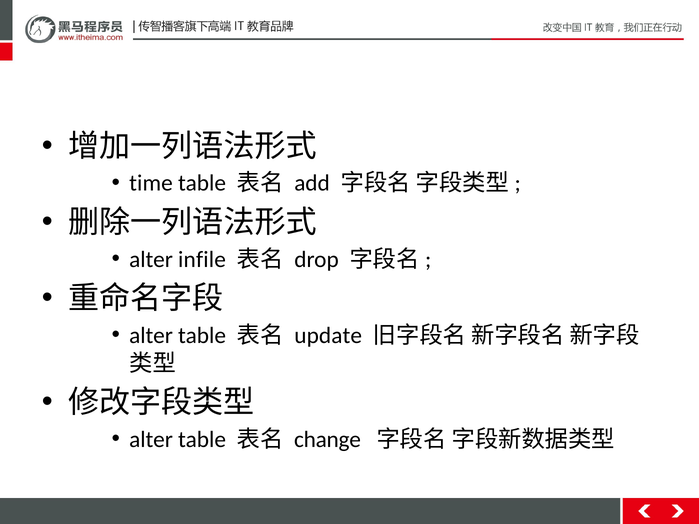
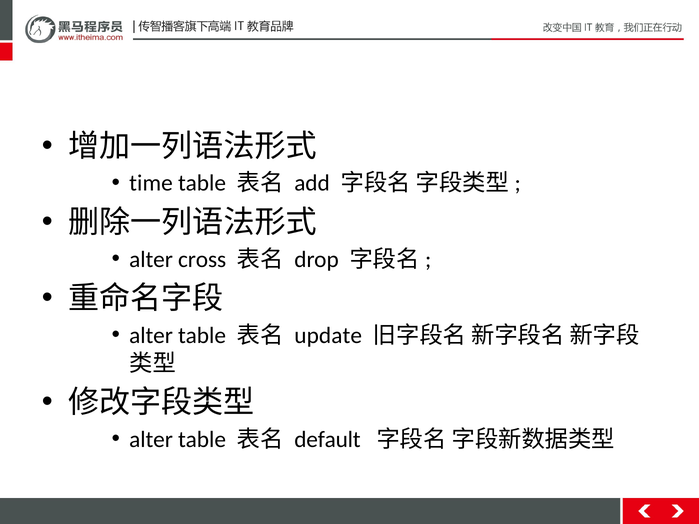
infile: infile -> cross
change: change -> default
